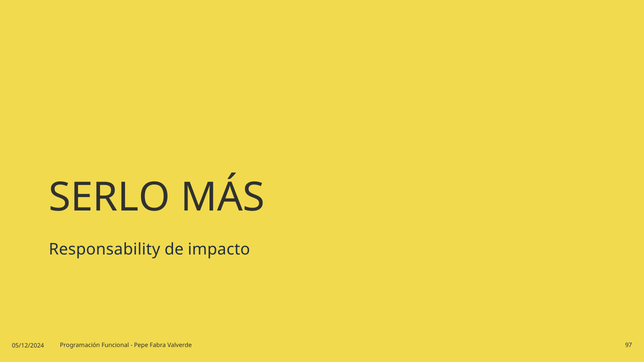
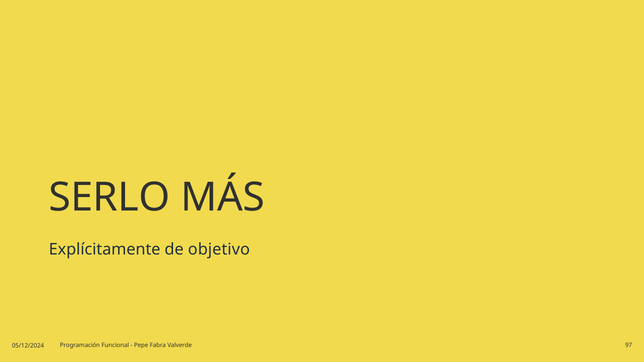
Responsability: Responsability -> Explícitamente
impacto: impacto -> objetivo
